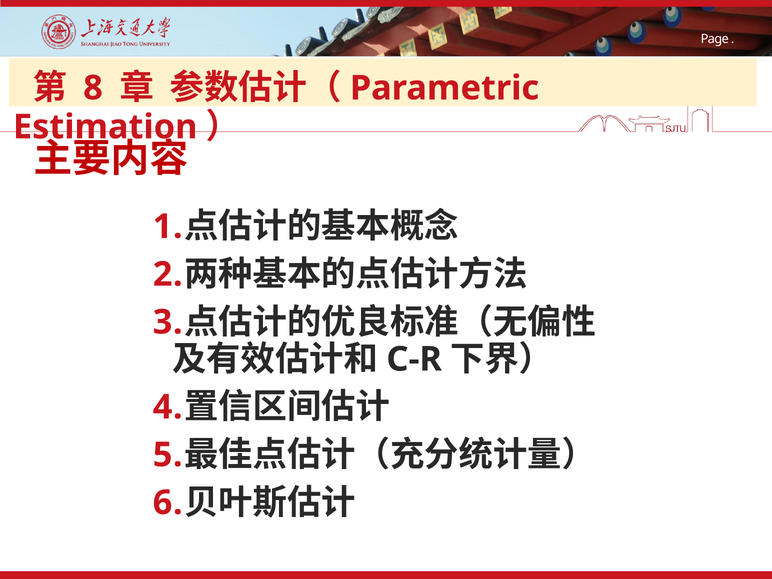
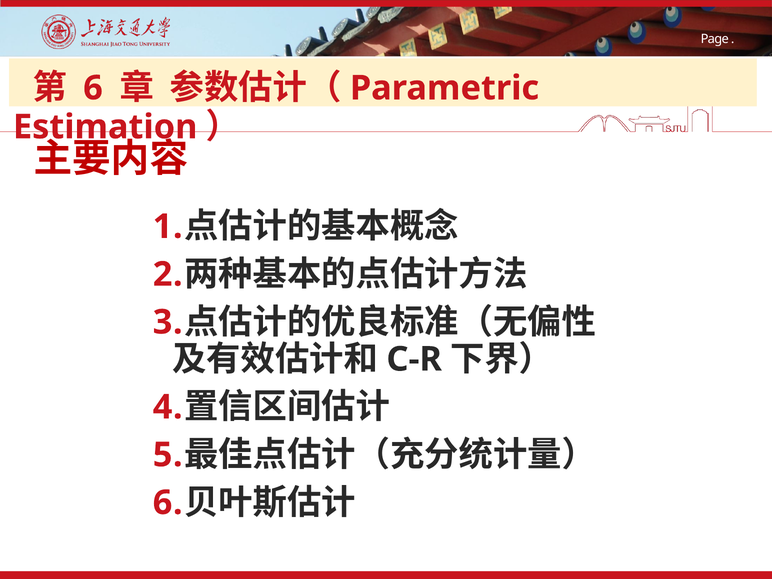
8 at (93, 88): 8 -> 6
